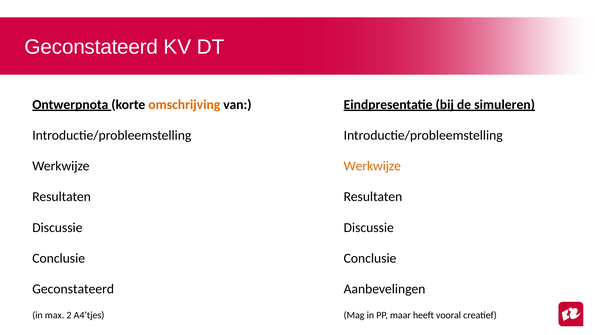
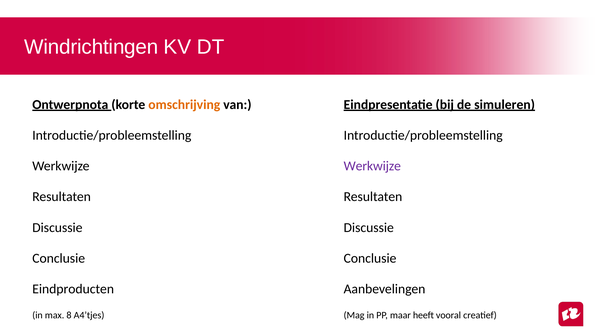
Geconstateerd at (91, 47): Geconstateerd -> Windrichtingen
Werkwijze at (372, 166) colour: orange -> purple
Geconstateerd at (73, 289): Geconstateerd -> Eindproducten
2: 2 -> 8
